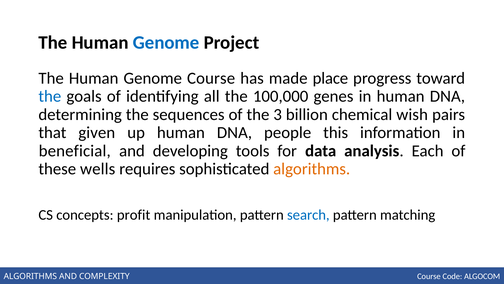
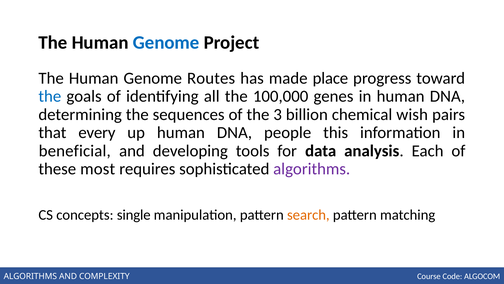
Genome Course: Course -> Routes
given: given -> every
wells: wells -> most
algorithms at (312, 169) colour: orange -> purple
profit: profit -> single
search colour: blue -> orange
